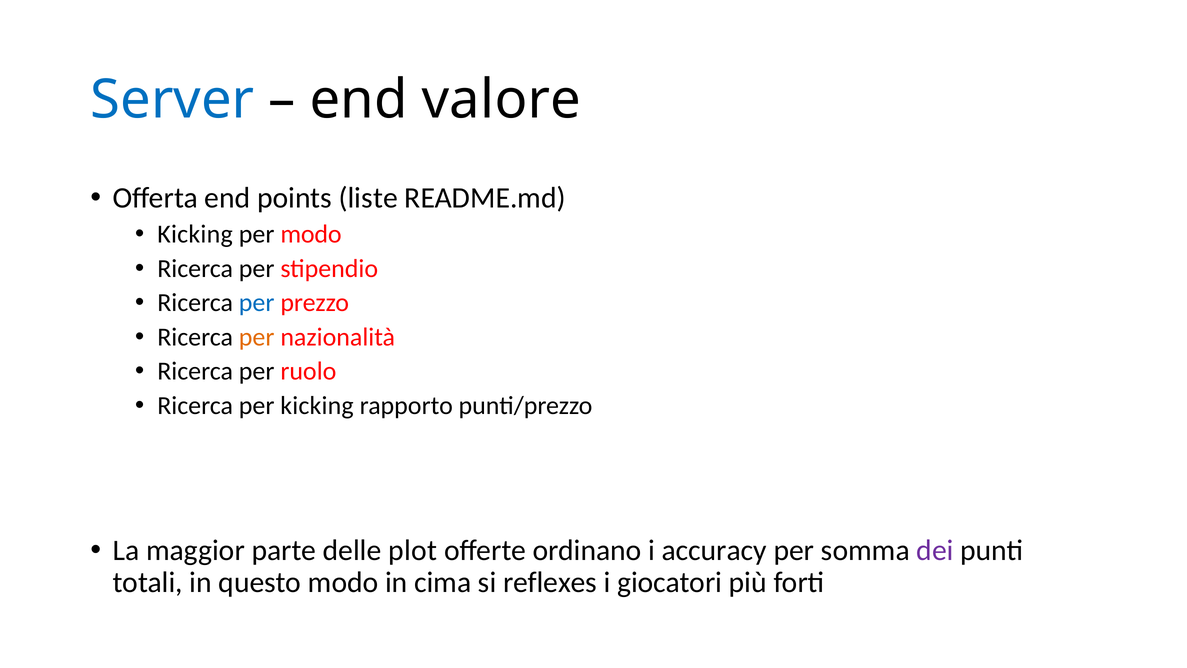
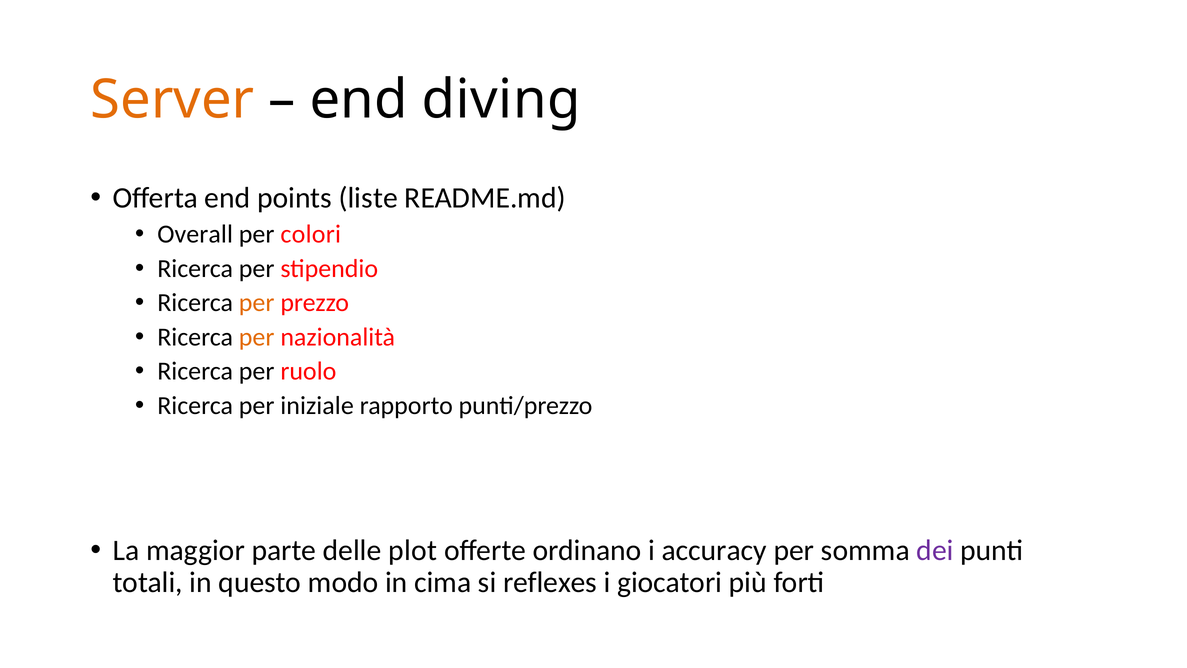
Server colour: blue -> orange
valore: valore -> diving
Kicking at (195, 234): Kicking -> Overall
per modo: modo -> colori
per at (257, 303) colour: blue -> orange
per kicking: kicking -> iniziale
